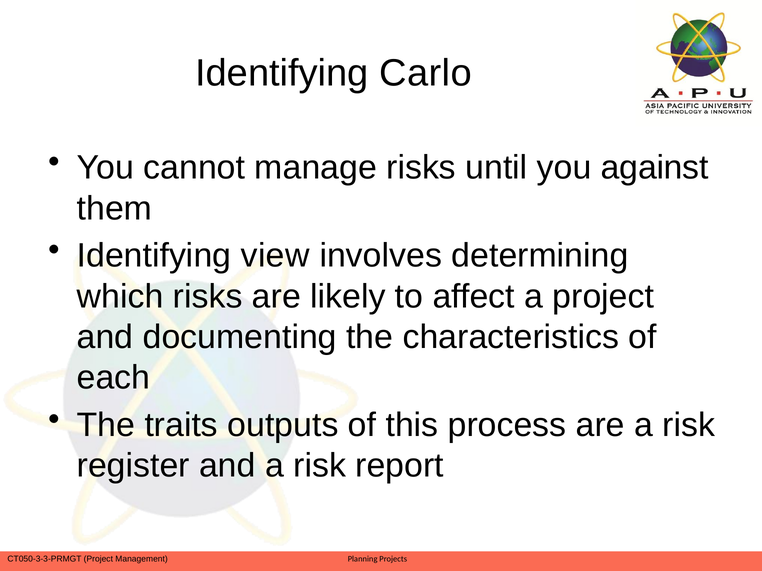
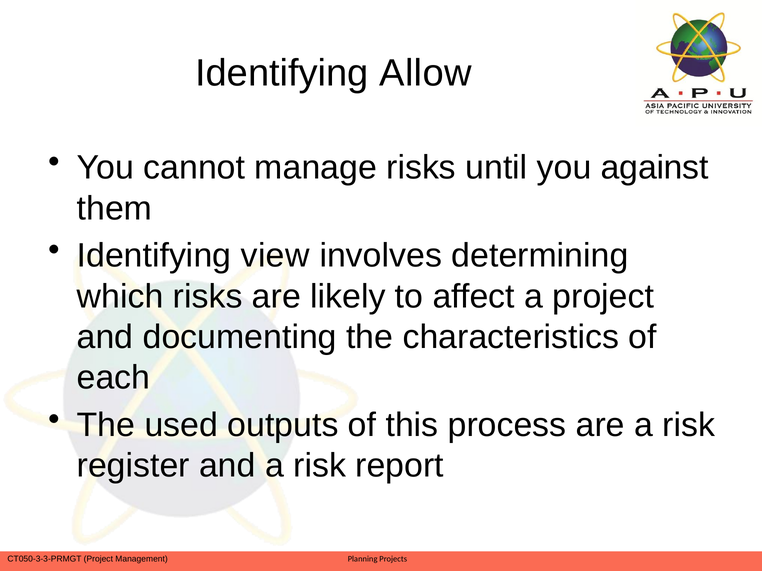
Carlo: Carlo -> Allow
traits: traits -> used
